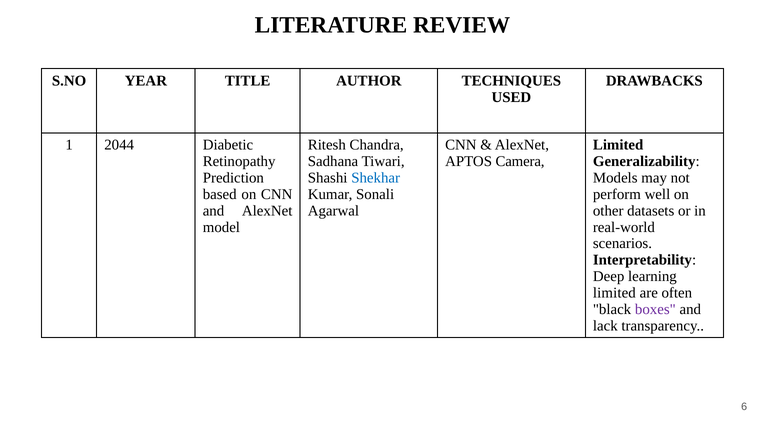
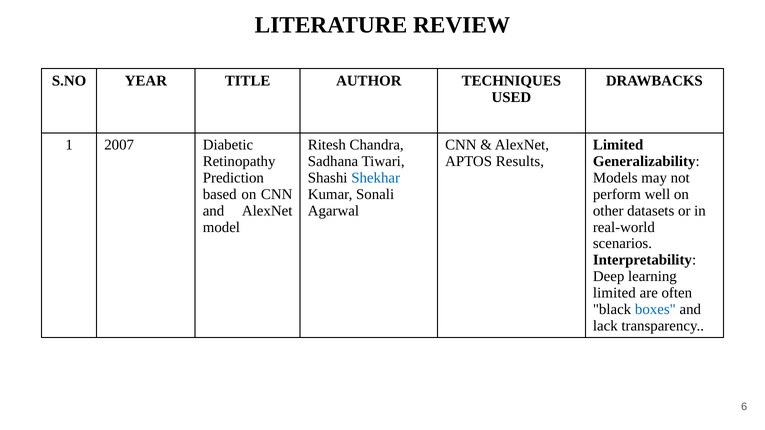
2044: 2044 -> 2007
Camera: Camera -> Results
boxes colour: purple -> blue
